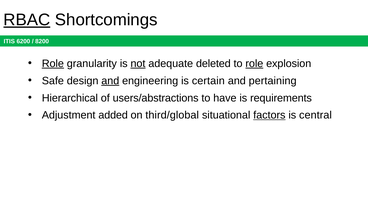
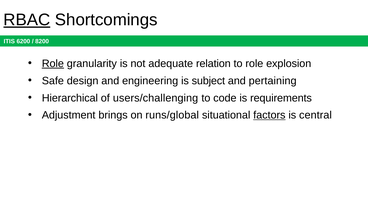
not underline: present -> none
deleted: deleted -> relation
role at (254, 63) underline: present -> none
and at (110, 81) underline: present -> none
certain: certain -> subject
users/abstractions: users/abstractions -> users/challenging
have: have -> code
added: added -> brings
third/global: third/global -> runs/global
